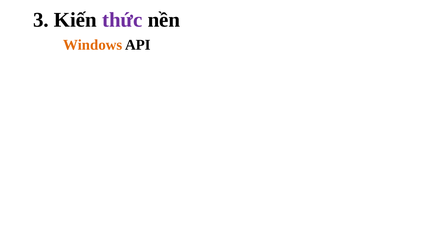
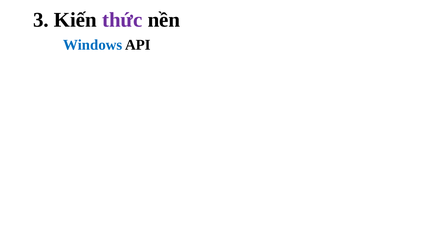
Windows colour: orange -> blue
